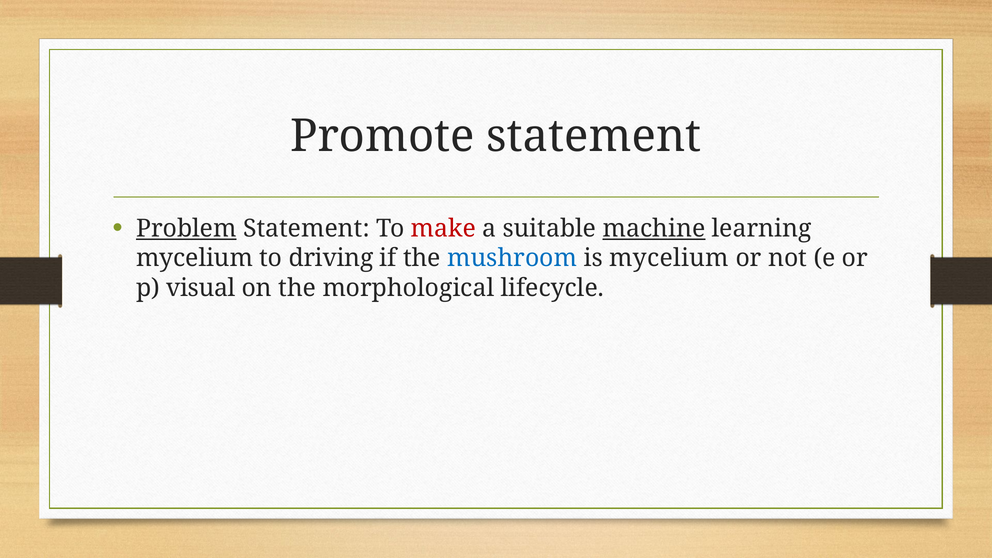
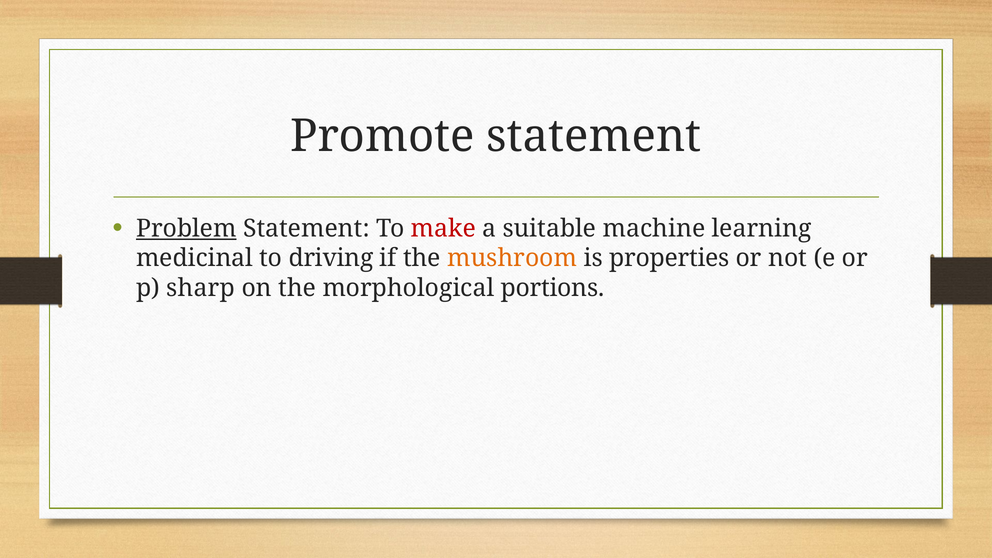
machine underline: present -> none
mycelium at (195, 258): mycelium -> medicinal
mushroom colour: blue -> orange
is mycelium: mycelium -> properties
visual: visual -> sharp
lifecycle: lifecycle -> portions
